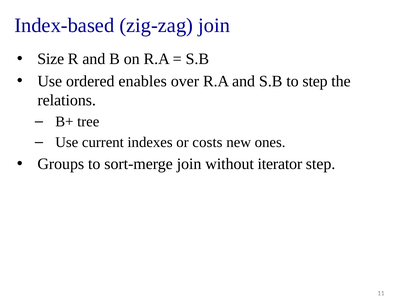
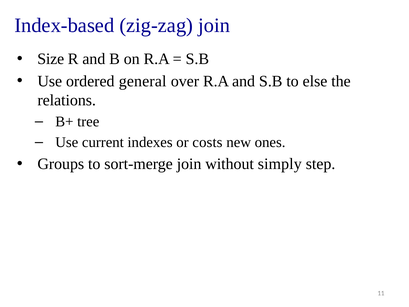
enables: enables -> general
to step: step -> else
iterator: iterator -> simply
